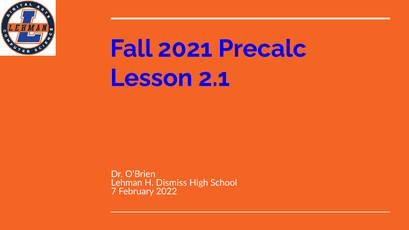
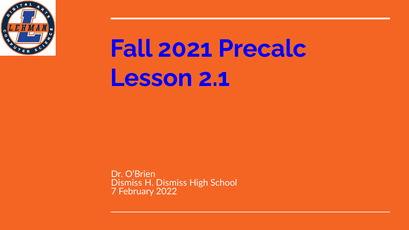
Lehman at (127, 183): Lehman -> Dismiss
